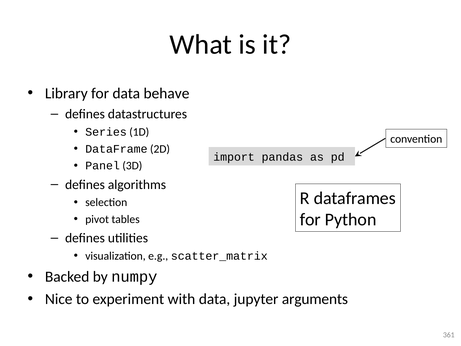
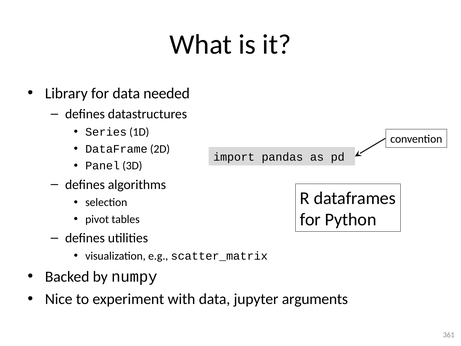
behave: behave -> needed
